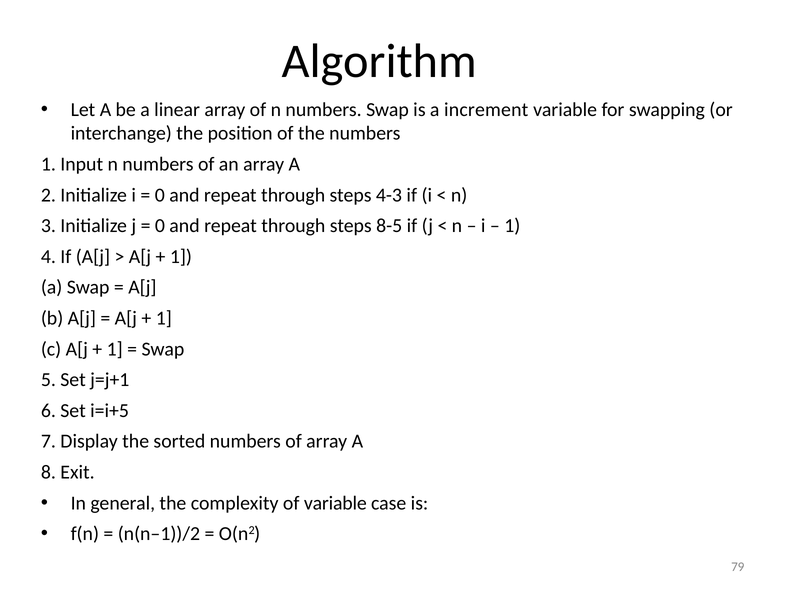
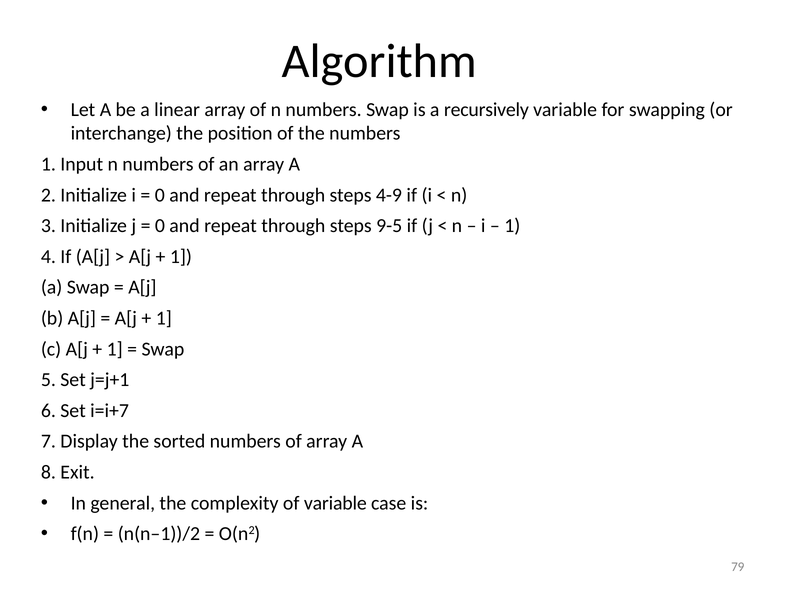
increment: increment -> recursively
4-3: 4-3 -> 4-9
8-5: 8-5 -> 9-5
i=i+5: i=i+5 -> i=i+7
